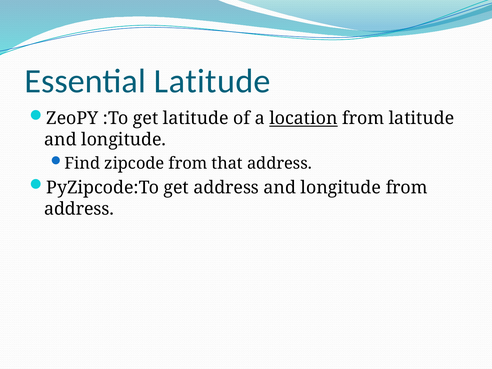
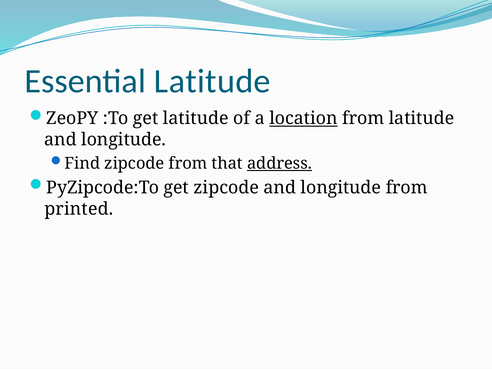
address at (279, 163) underline: none -> present
get address: address -> zipcode
address at (79, 209): address -> printed
